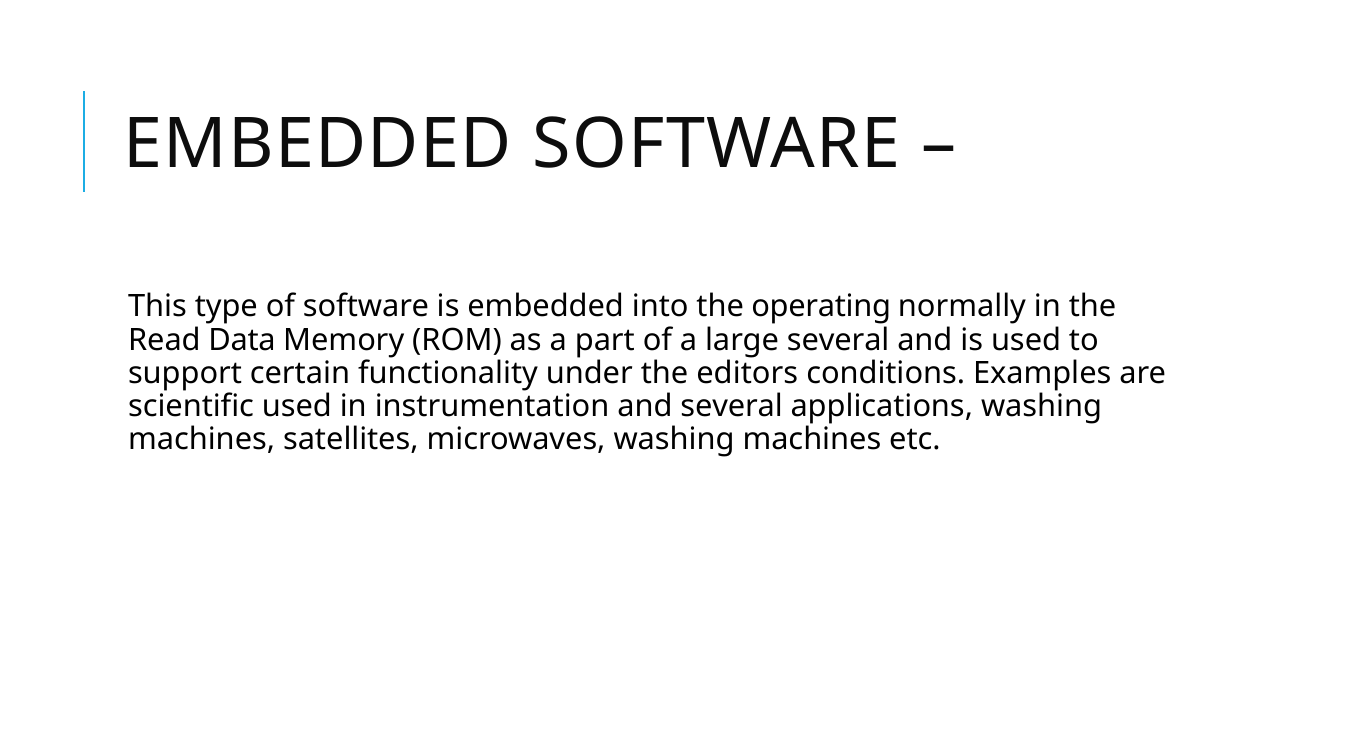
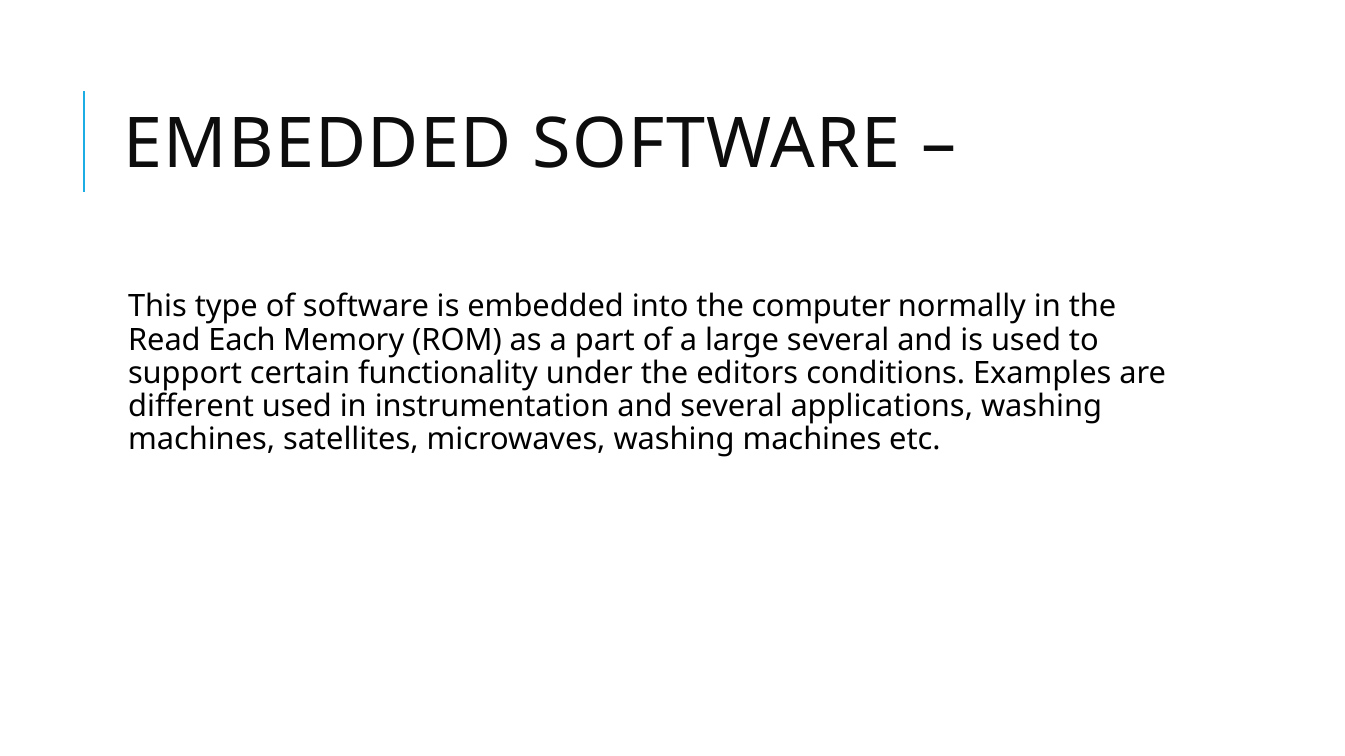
operating: operating -> computer
Data: Data -> Each
scientific: scientific -> different
